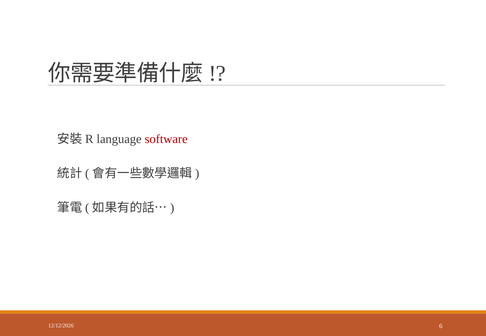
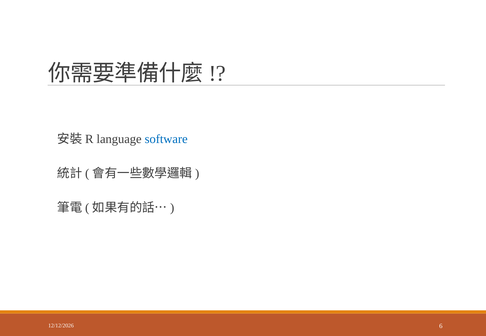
software colour: red -> blue
